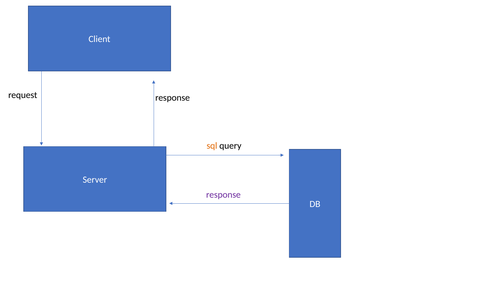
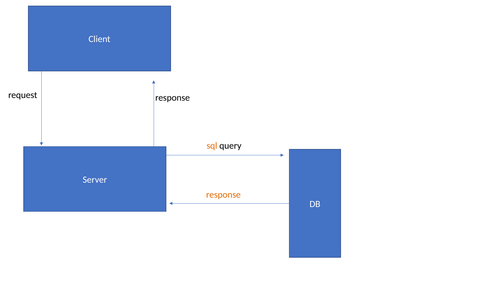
response at (223, 195) colour: purple -> orange
